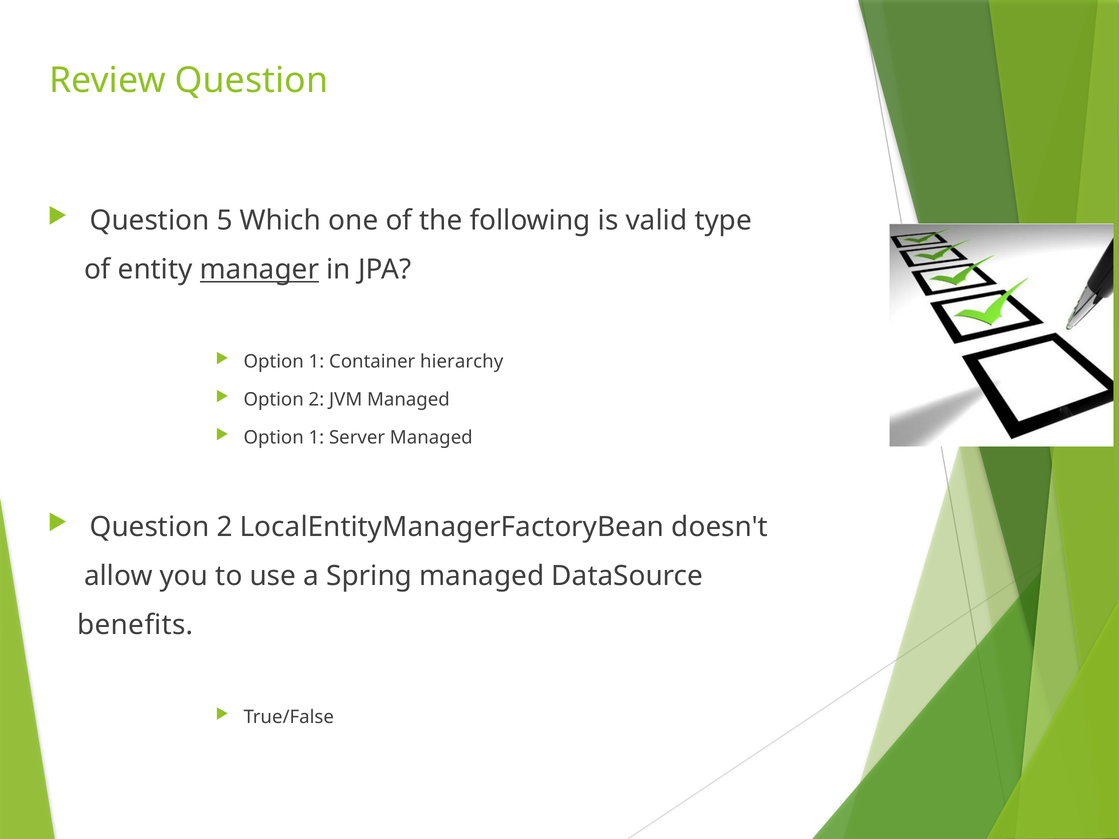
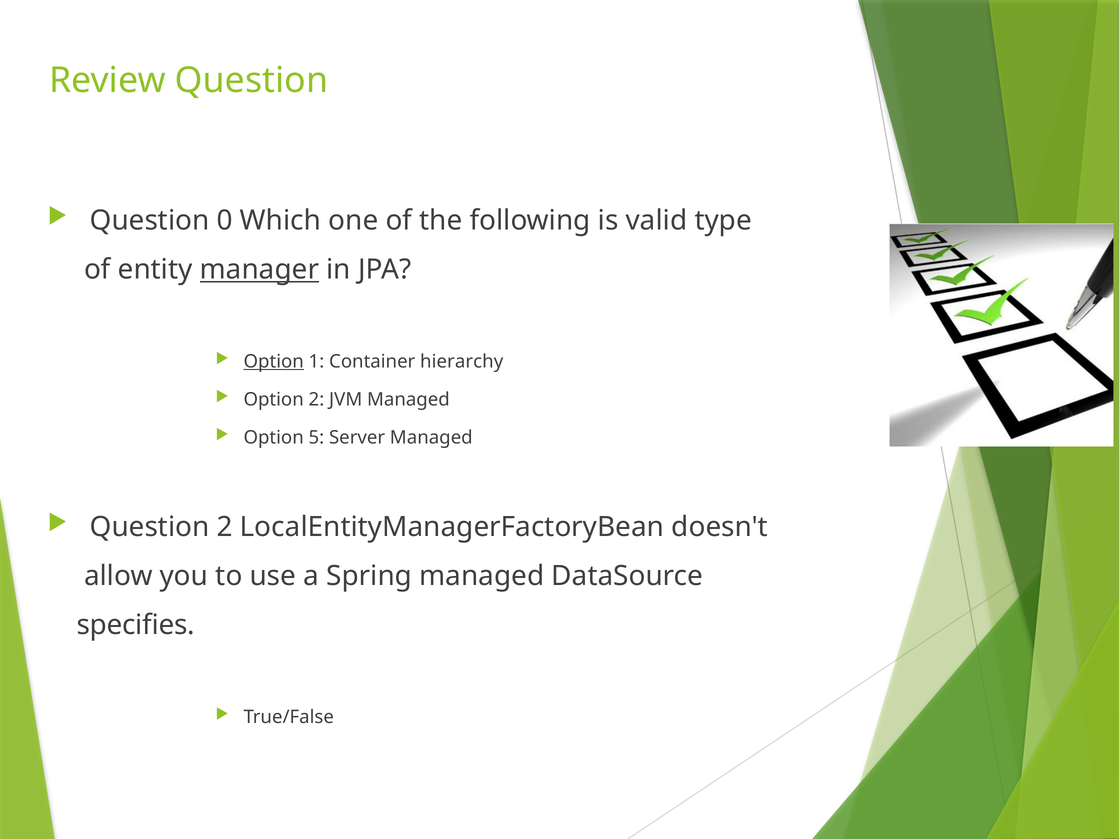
5: 5 -> 0
Option at (274, 362) underline: none -> present
1 at (316, 438): 1 -> 5
benefits: benefits -> specifies
